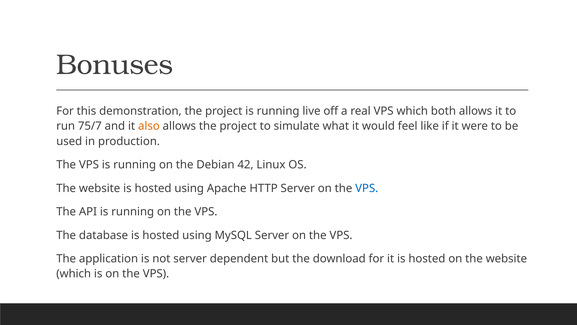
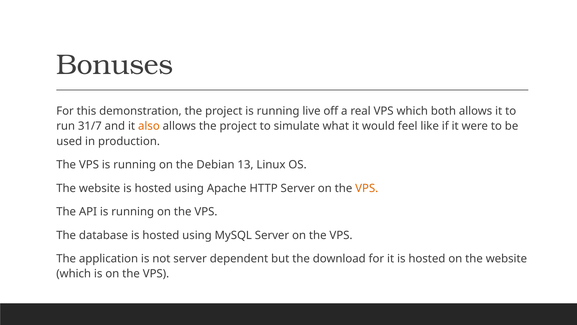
75/7: 75/7 -> 31/7
42: 42 -> 13
VPS at (367, 188) colour: blue -> orange
